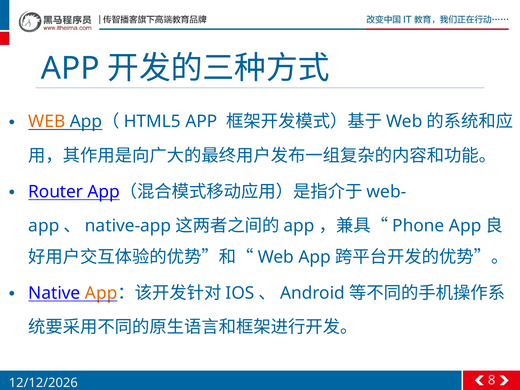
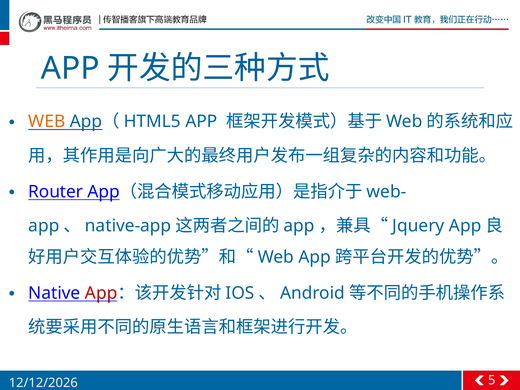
Phone: Phone -> Jquery
App at (101, 293) colour: orange -> red
8: 8 -> 5
